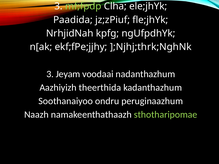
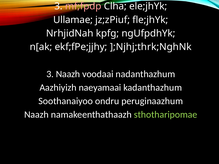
mf;fpdp colour: light green -> pink
Paadida: Paadida -> Ullamae
3 Jeyam: Jeyam -> Naazh
theerthida: theerthida -> naeyamaai
